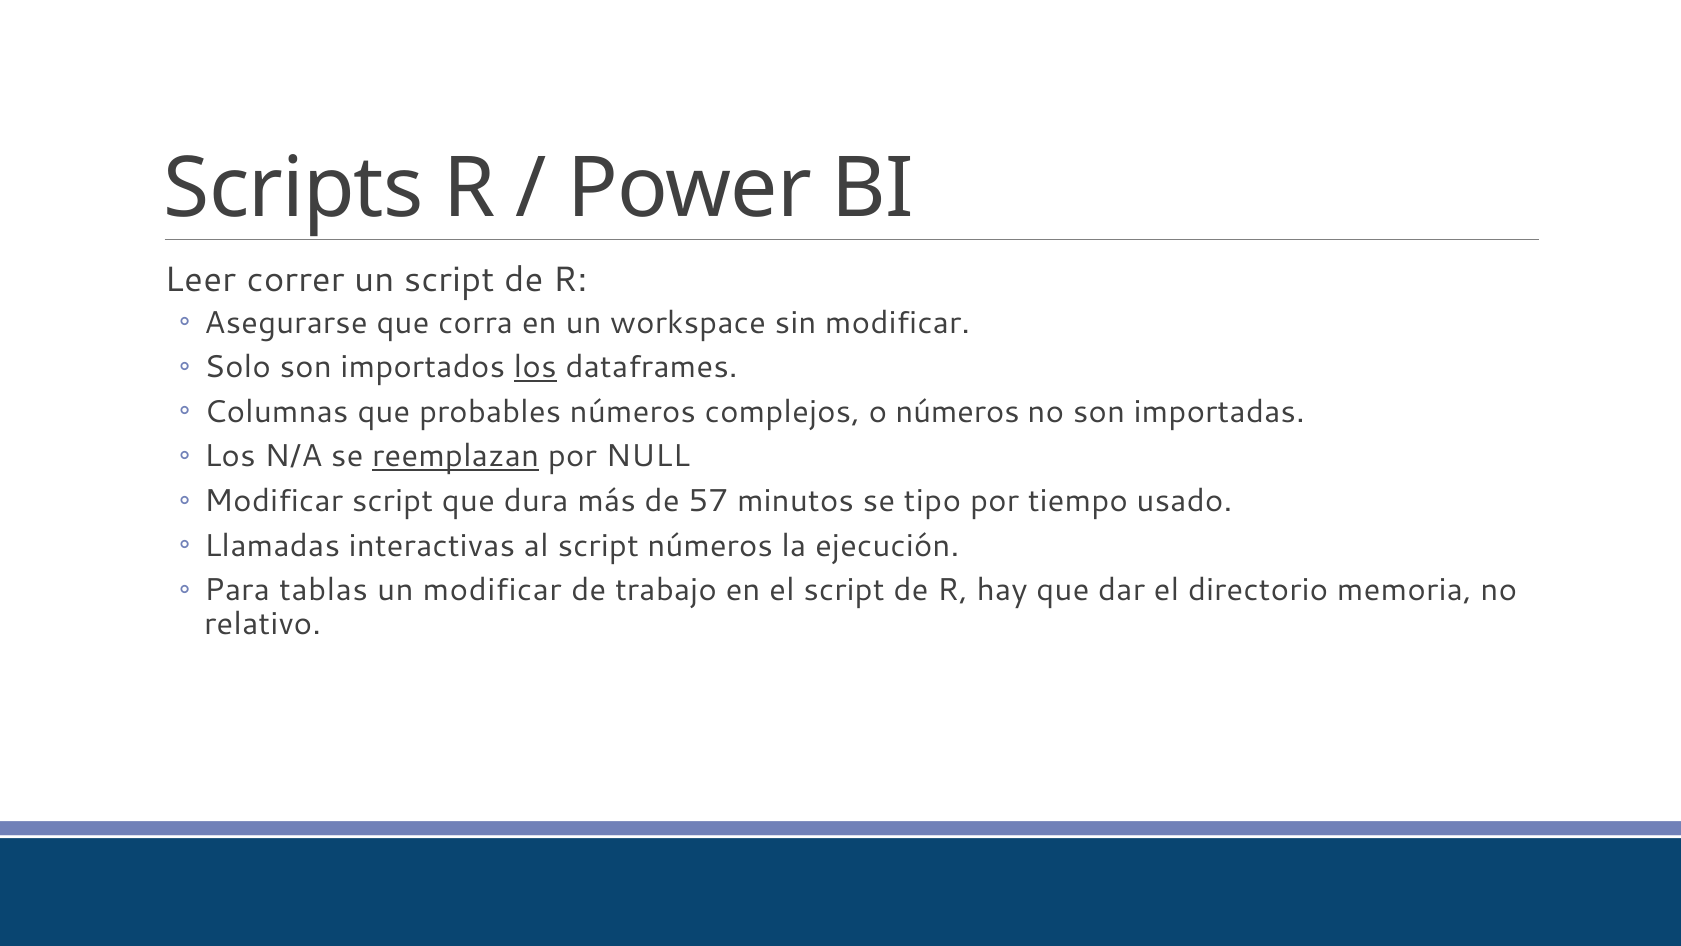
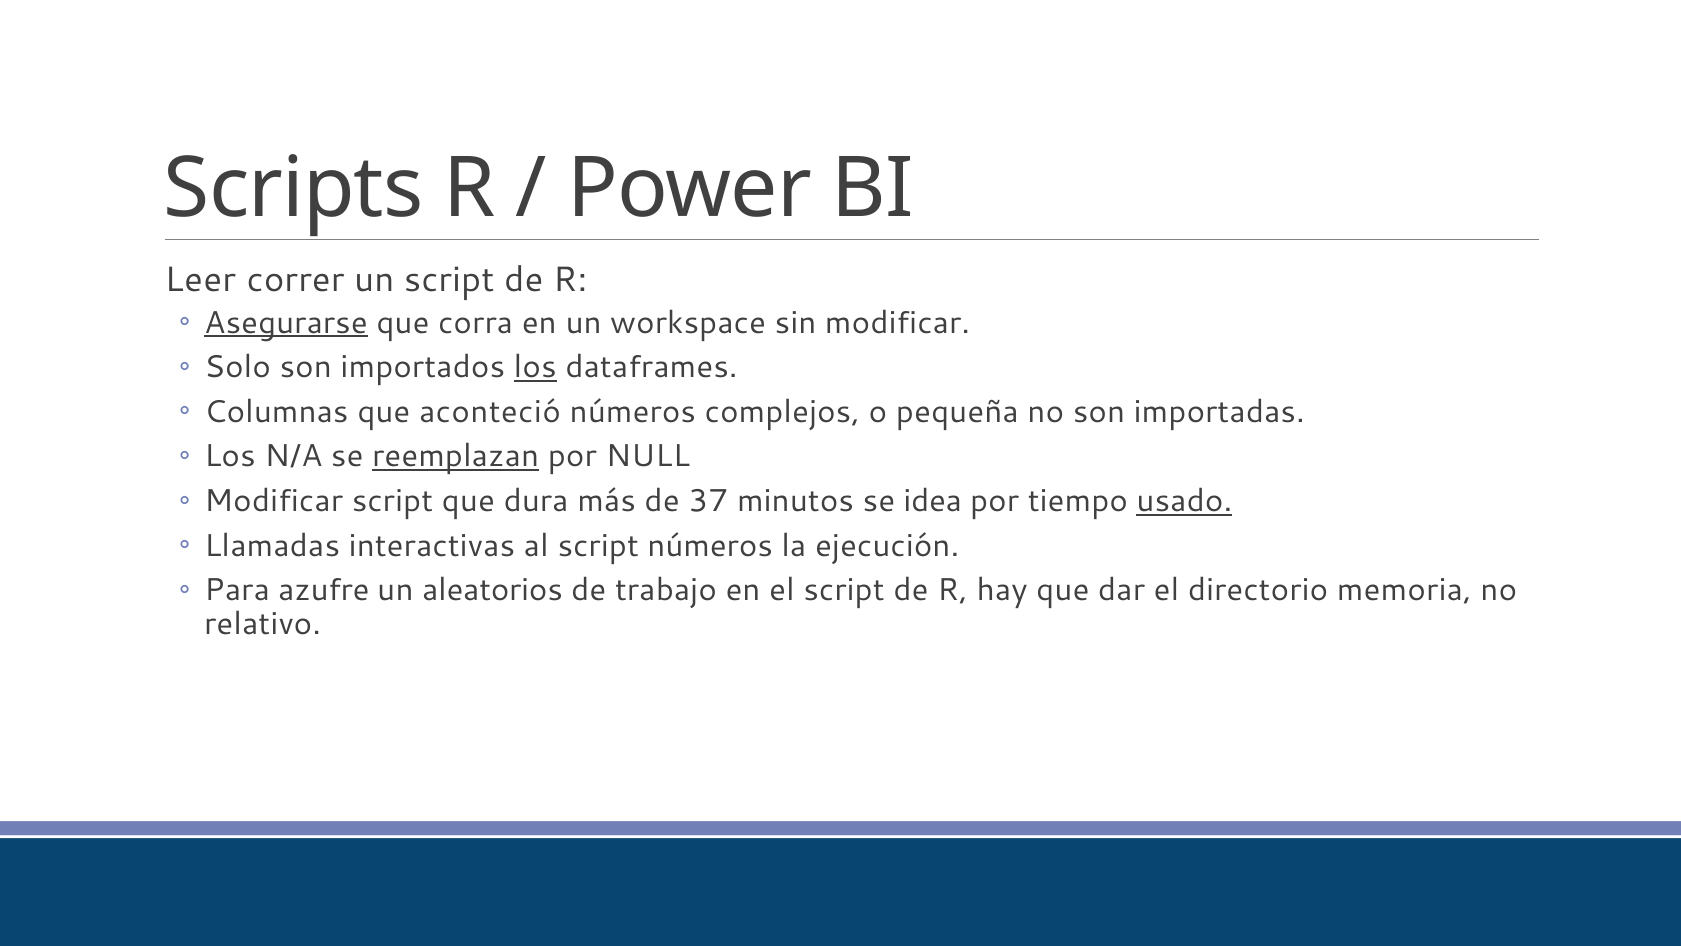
Asegurarse underline: none -> present
probables: probables -> aconteció
o números: números -> pequeña
57: 57 -> 37
tipo: tipo -> idea
usado underline: none -> present
tablas: tablas -> azufre
un modificar: modificar -> aleatorios
